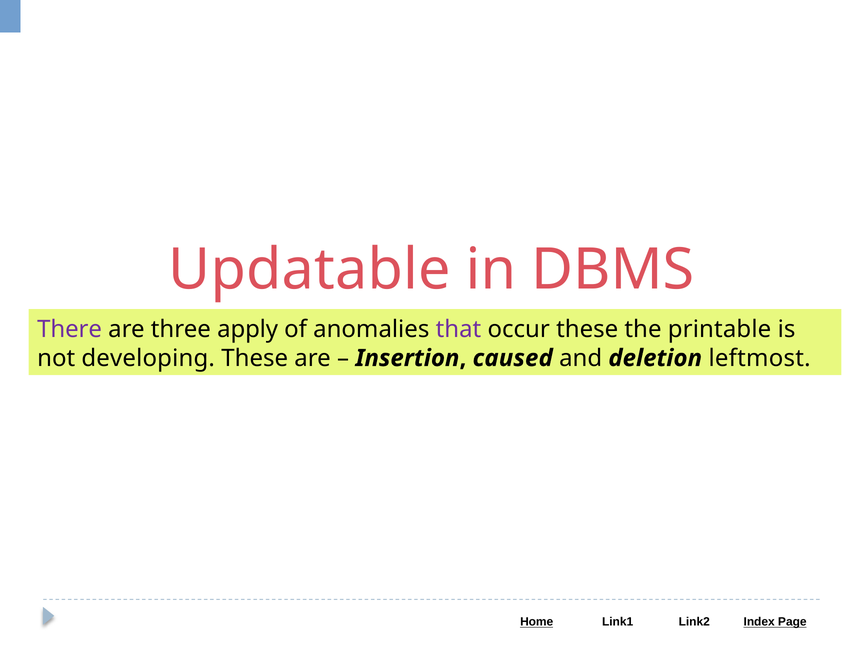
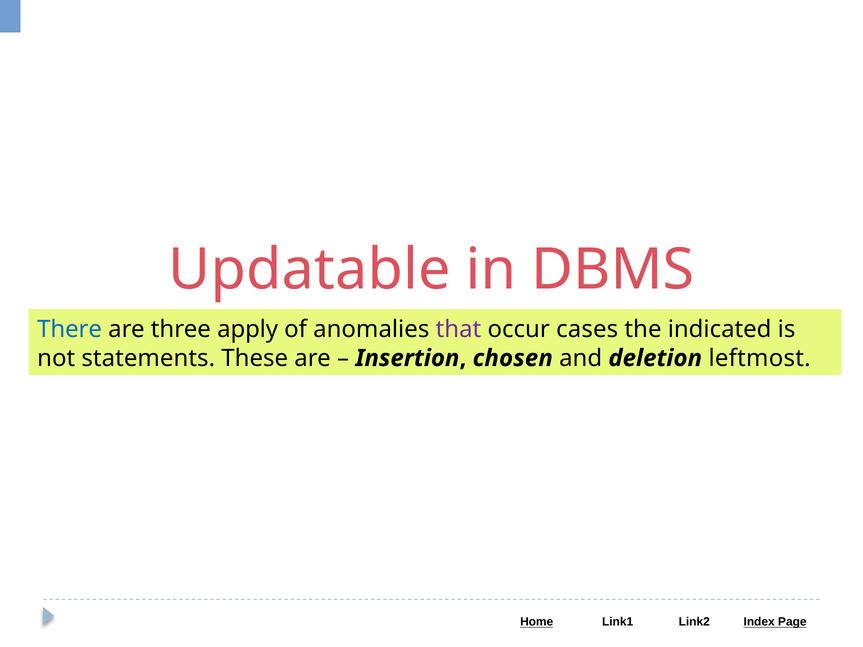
There colour: purple -> blue
occur these: these -> cases
printable: printable -> indicated
developing: developing -> statements
caused: caused -> chosen
